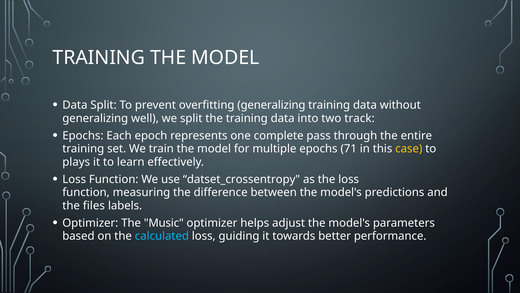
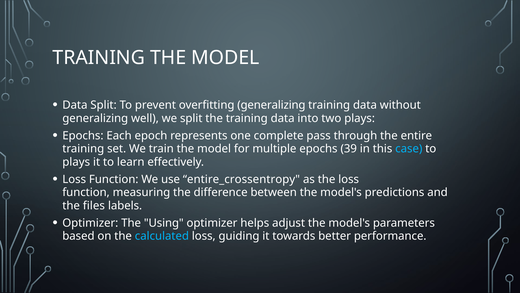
two track: track -> plays
71: 71 -> 39
case colour: yellow -> light blue
datset_crossentropy: datset_crossentropy -> entire_crossentropy
Music: Music -> Using
